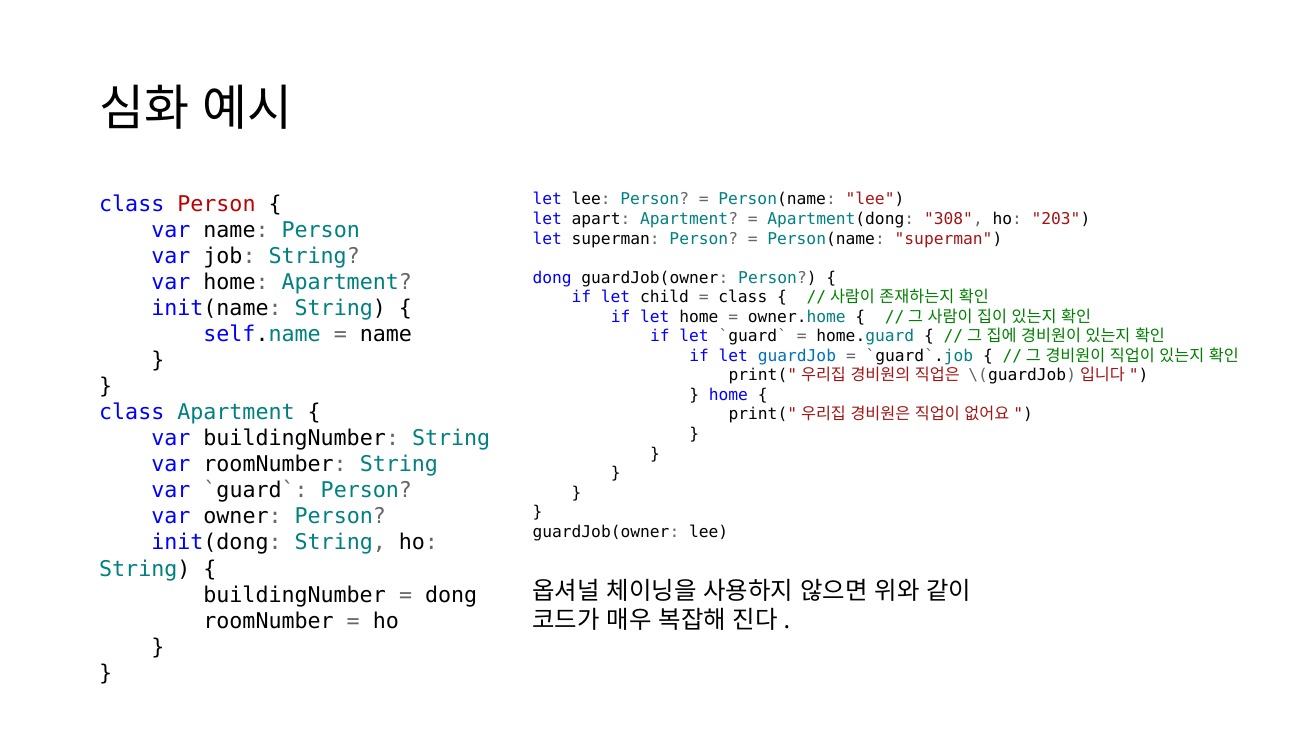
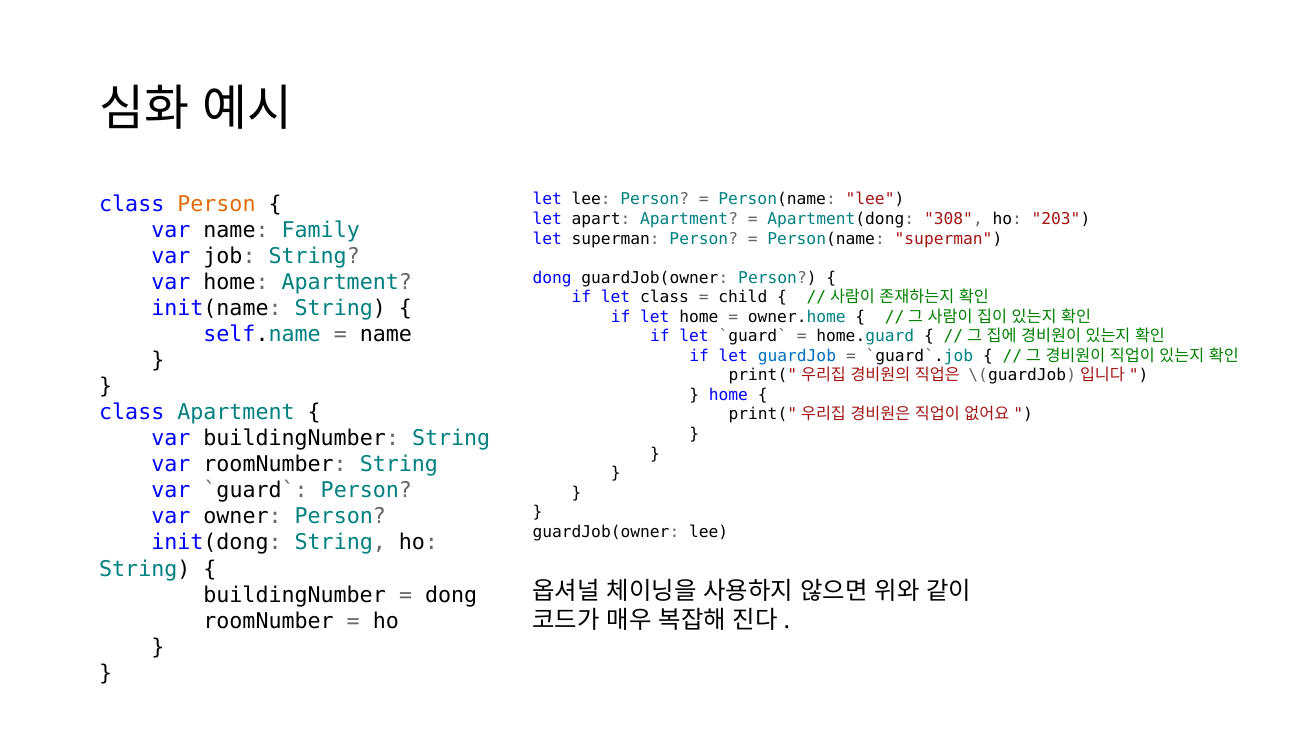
Person at (216, 204) colour: red -> orange
name Person: Person -> Family
let child: child -> class
class at (743, 297): class -> child
